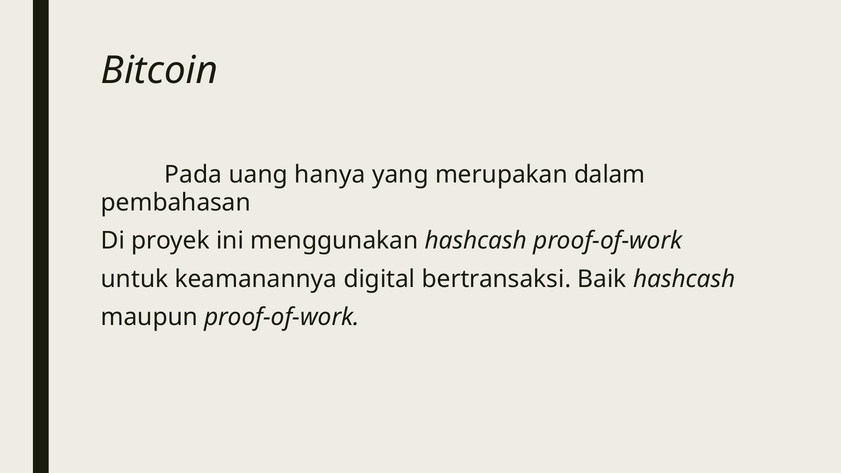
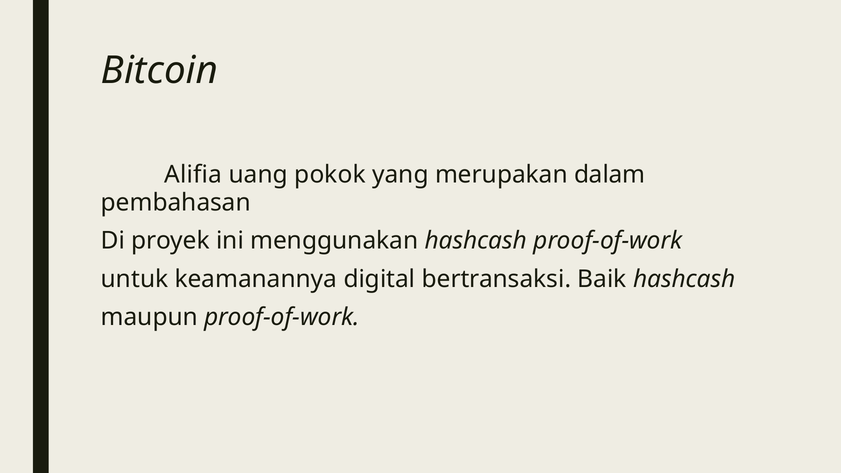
Pada: Pada -> Alifia
hanya: hanya -> pokok
